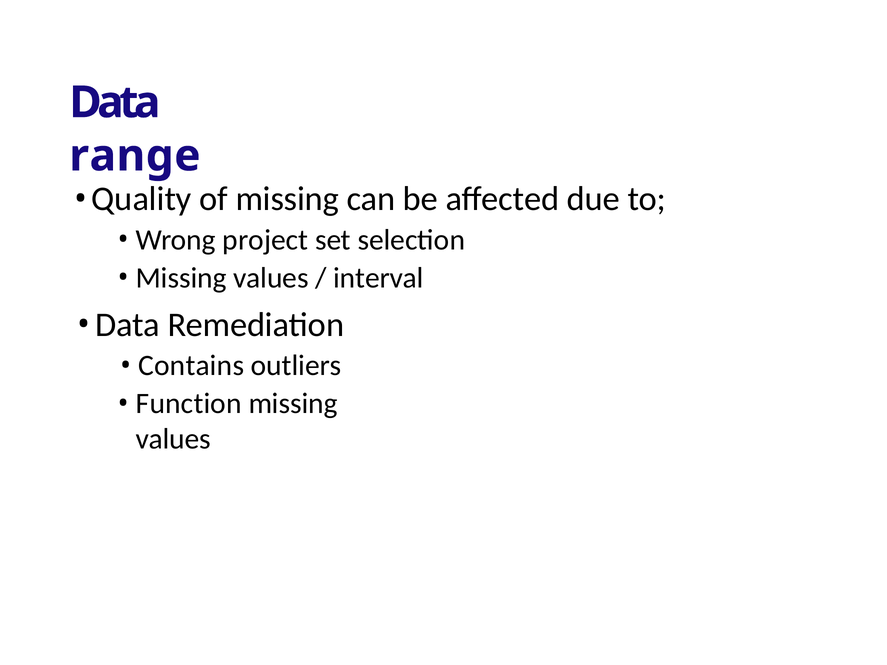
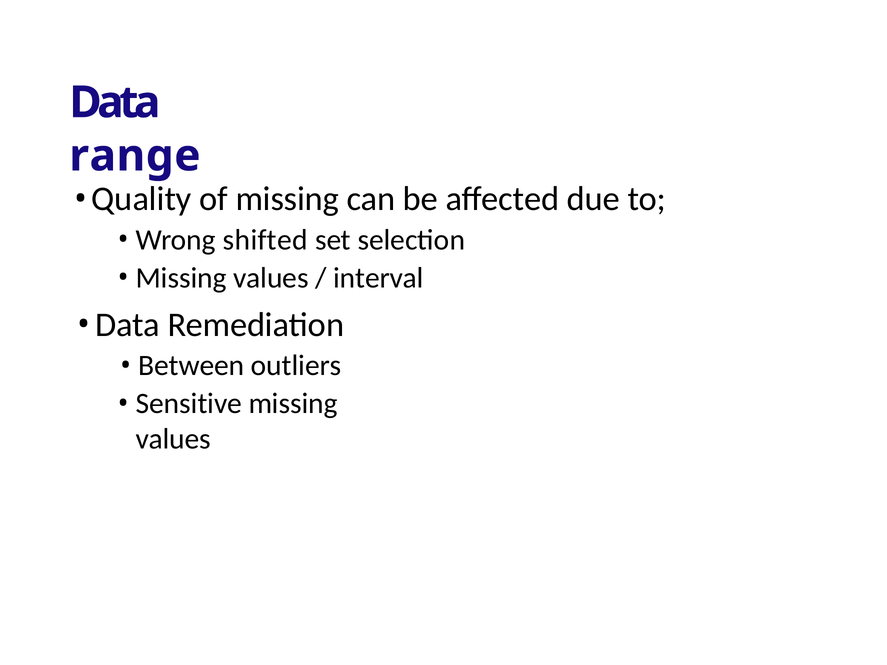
project: project -> shifted
Contains: Contains -> Between
Function: Function -> Sensitive
